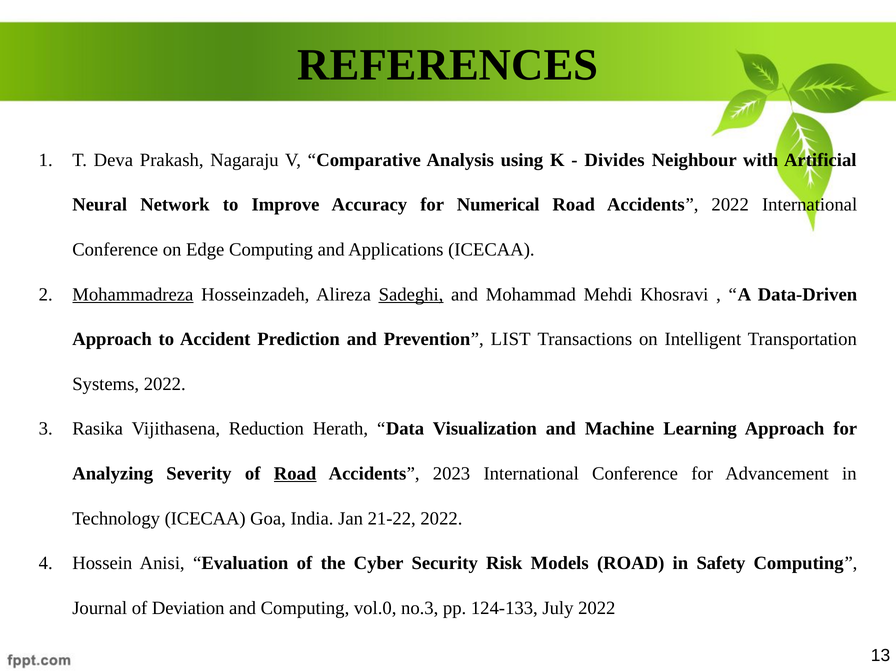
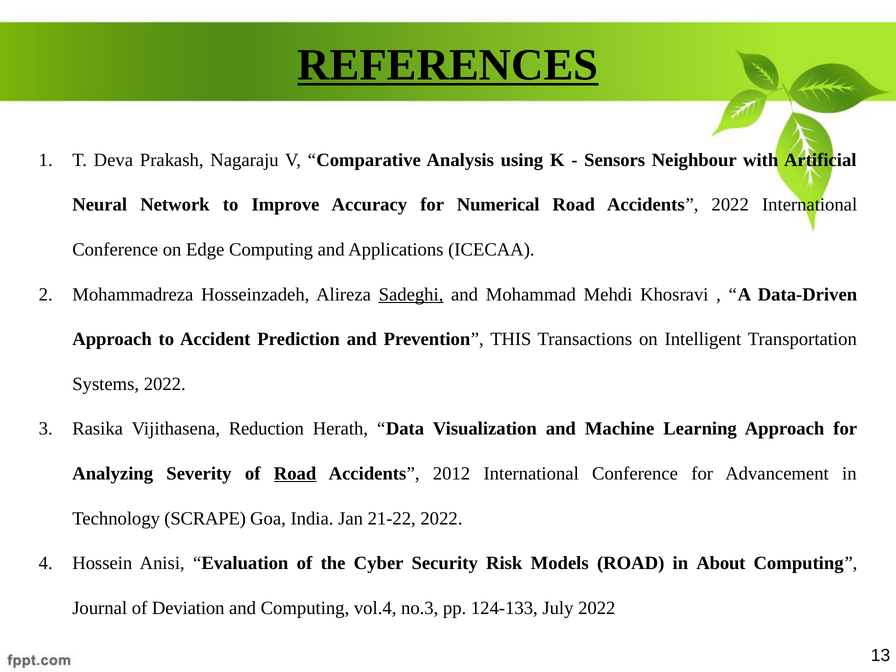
REFERENCES underline: none -> present
Divides: Divides -> Sensors
Mohammadreza underline: present -> none
LIST: LIST -> THIS
2023: 2023 -> 2012
Technology ICECAA: ICECAA -> SCRAPE
Safety: Safety -> About
vol.0: vol.0 -> vol.4
